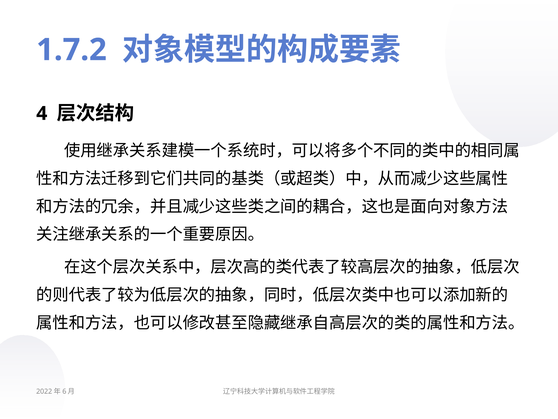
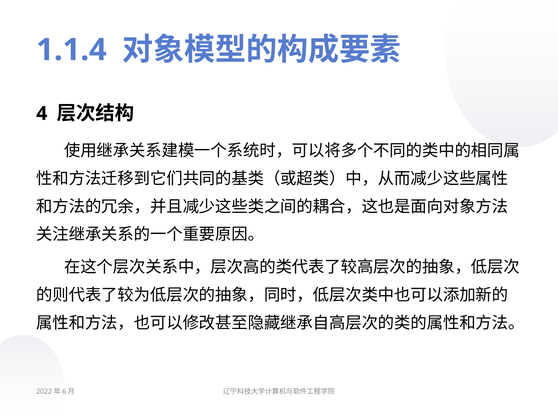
1.7.2: 1.7.2 -> 1.1.4
